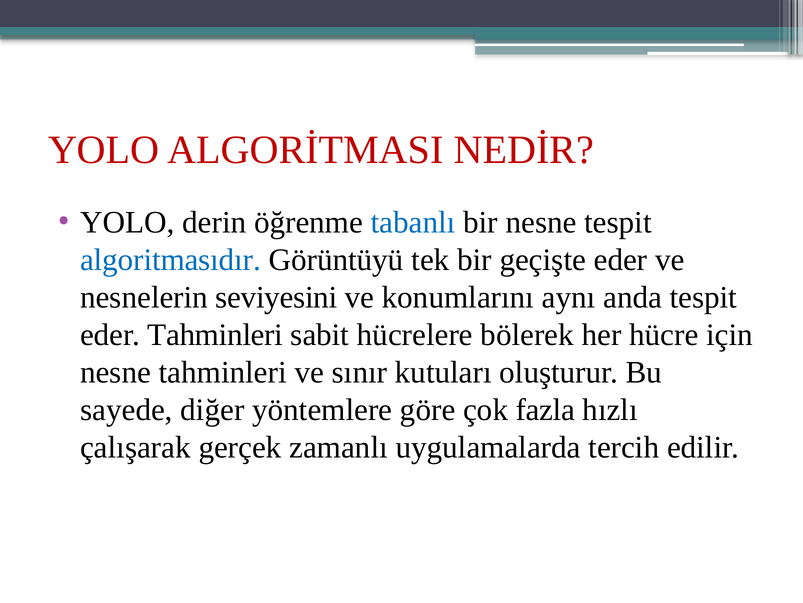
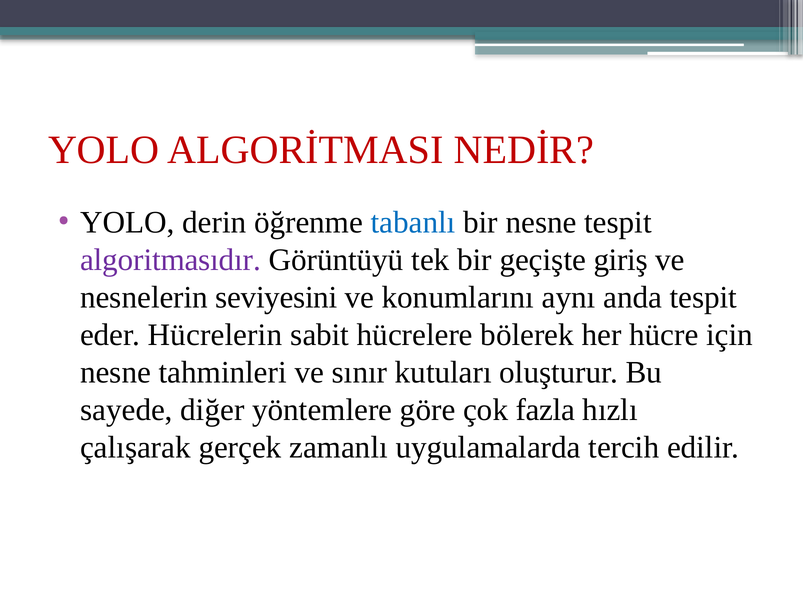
algoritmasıdır colour: blue -> purple
geçişte eder: eder -> giriş
eder Tahminleri: Tahminleri -> Hücrelerin
